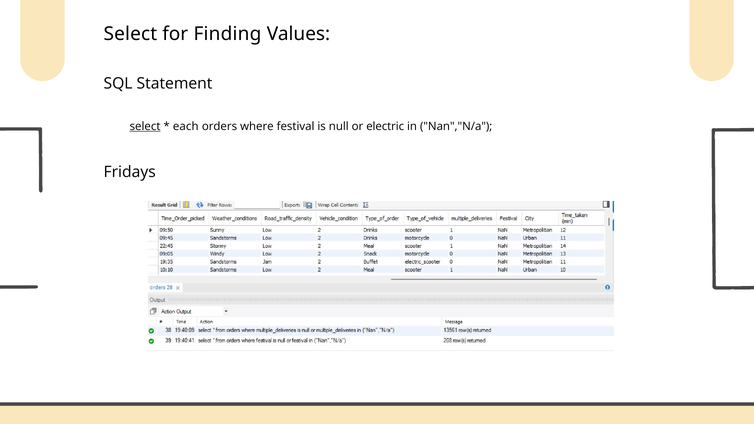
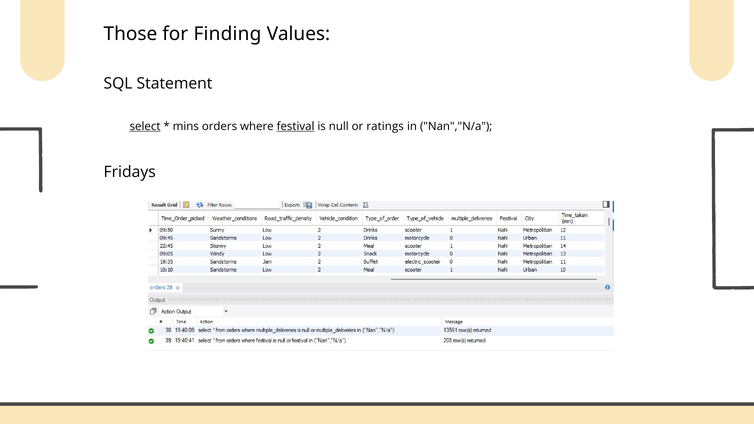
Select at (130, 34): Select -> Those
each: each -> mins
festival underline: none -> present
electric: electric -> ratings
